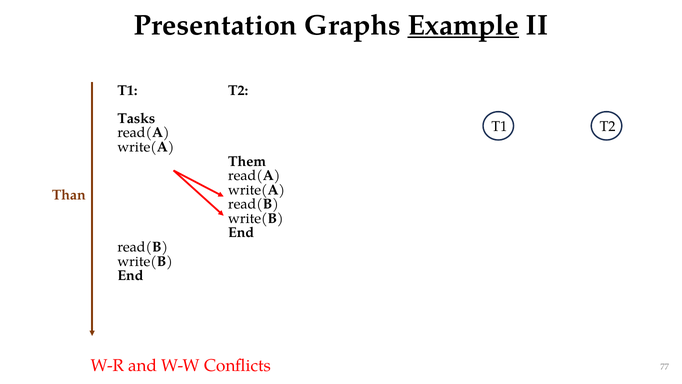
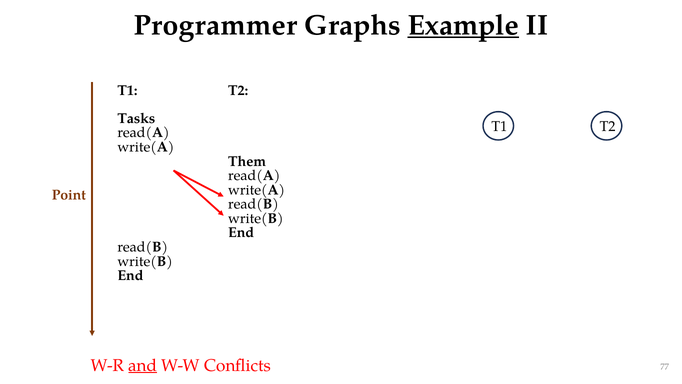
Presentation: Presentation -> Programmer
Than: Than -> Point
and underline: none -> present
